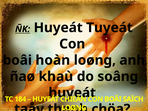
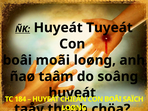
hoàn: hoàn -> moãi
khaù: khaù -> taâm
